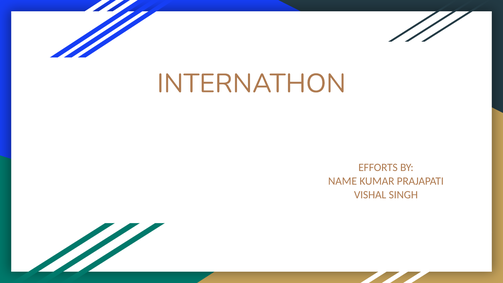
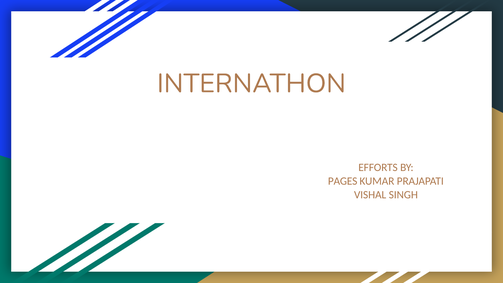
NAME: NAME -> PAGES
